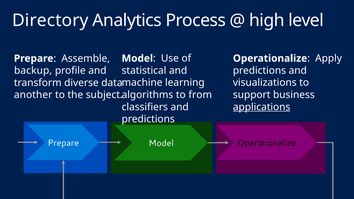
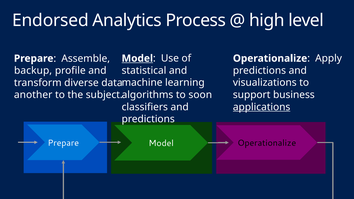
Directory: Directory -> Endorsed
Model at (137, 58) underline: none -> present
from: from -> soon
